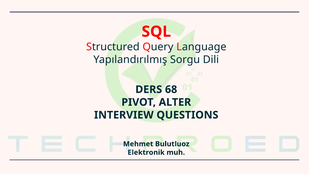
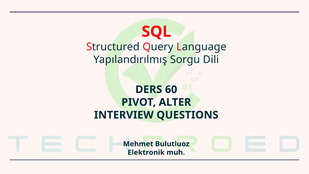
68: 68 -> 60
